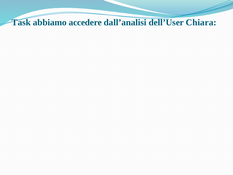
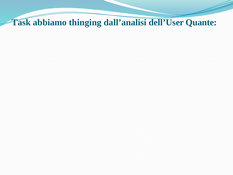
accedere: accedere -> thinging
Chiara: Chiara -> Quante
